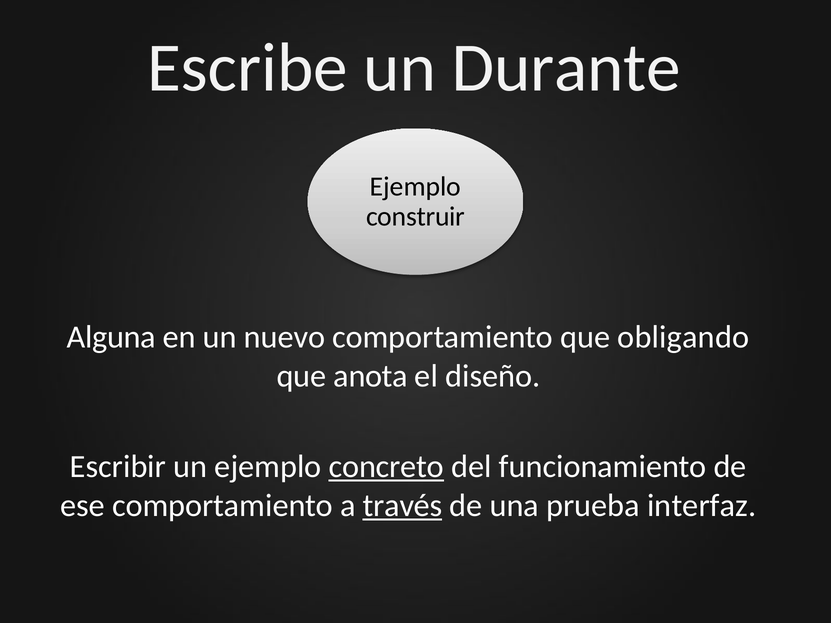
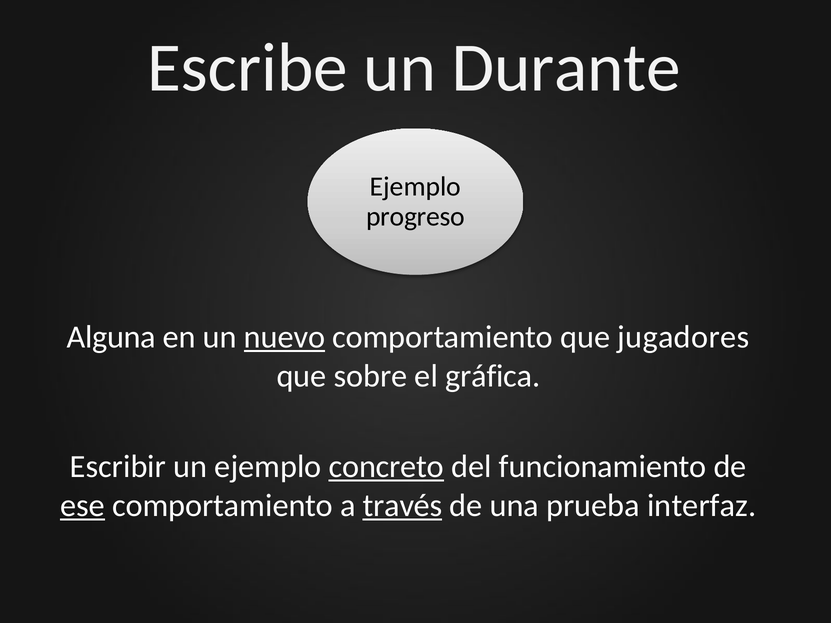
construir: construir -> progreso
nuevo underline: none -> present
obligando: obligando -> jugadores
anota: anota -> sobre
diseño: diseño -> gráfica
ese underline: none -> present
